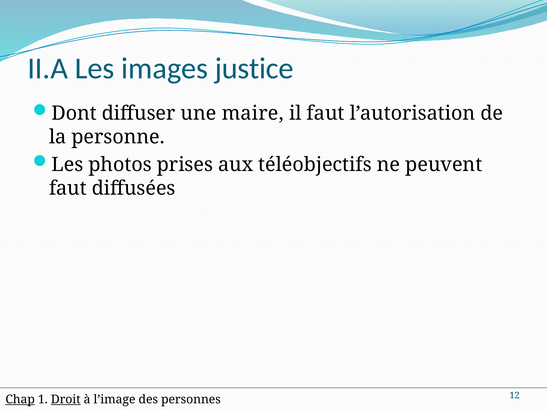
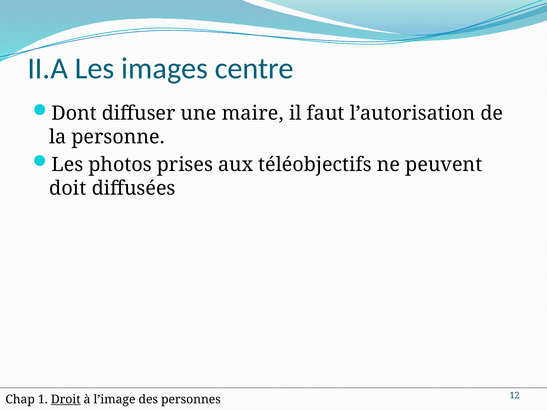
justice: justice -> centre
faut at (68, 188): faut -> doit
Chap underline: present -> none
